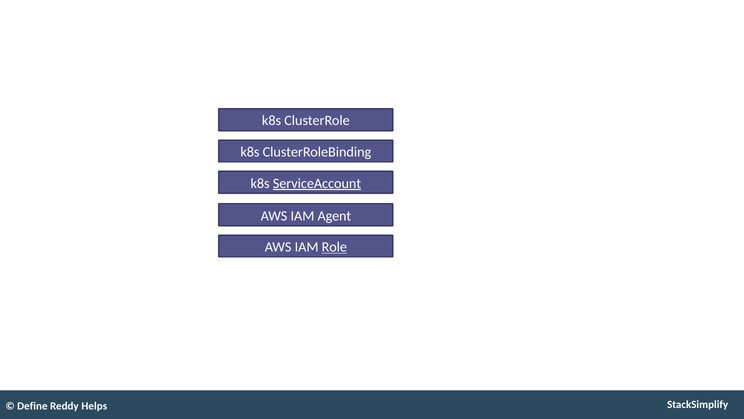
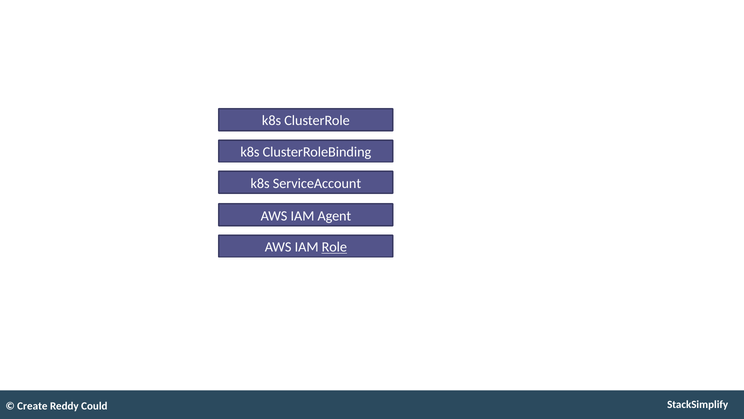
ServiceAccount underline: present -> none
Define: Define -> Create
Helps: Helps -> Could
